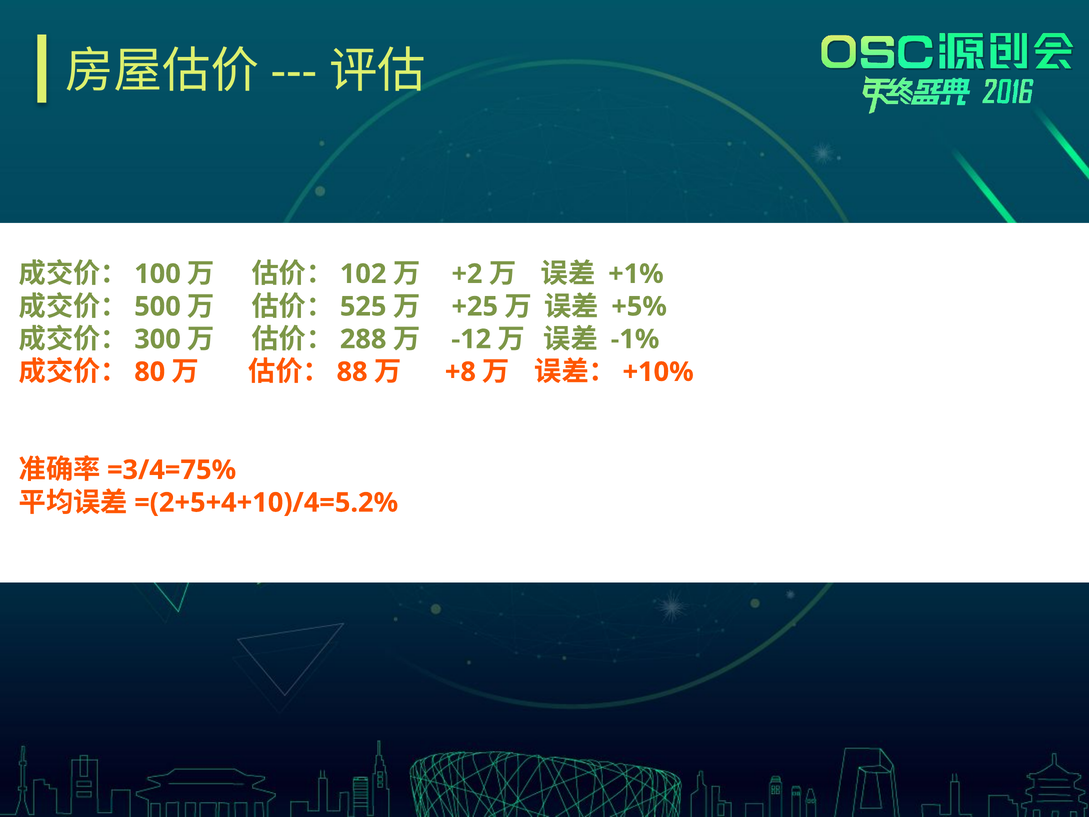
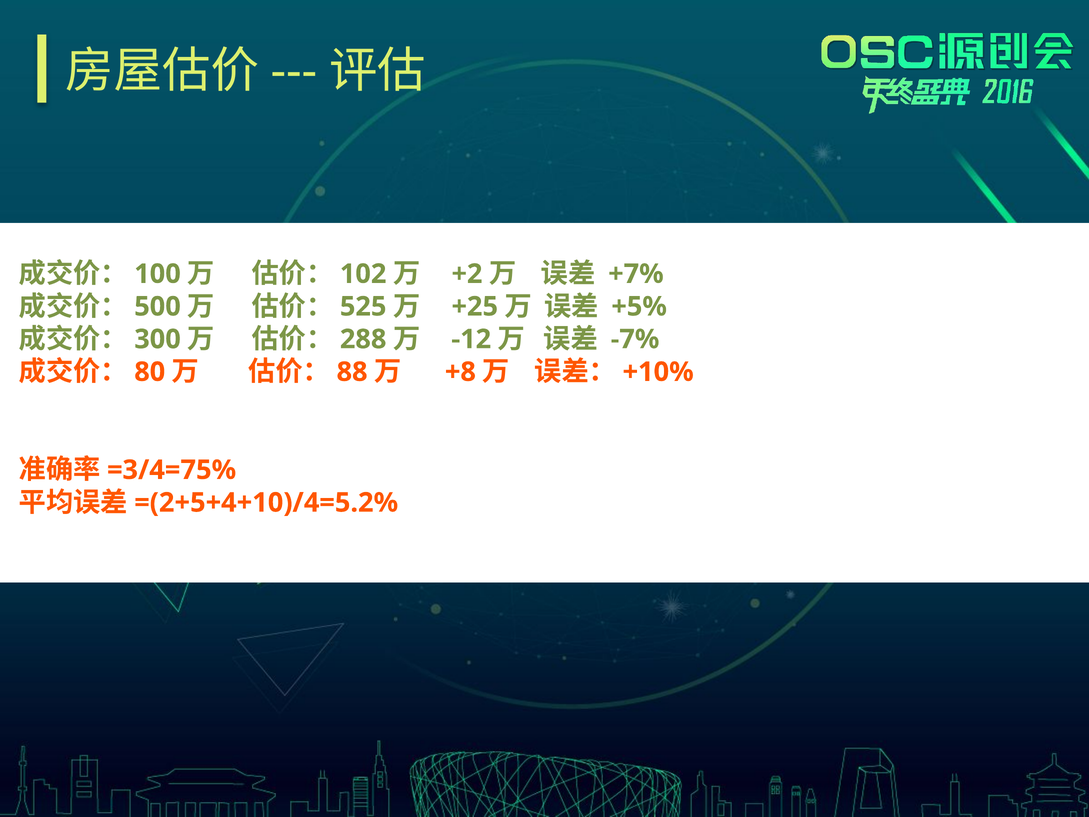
+1%: +1% -> +7%
-1%: -1% -> -7%
